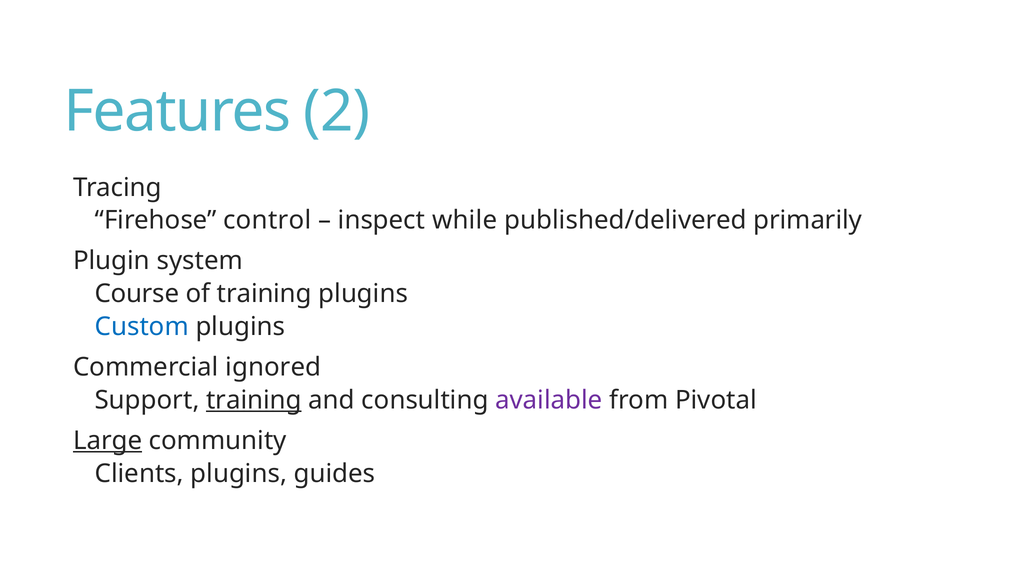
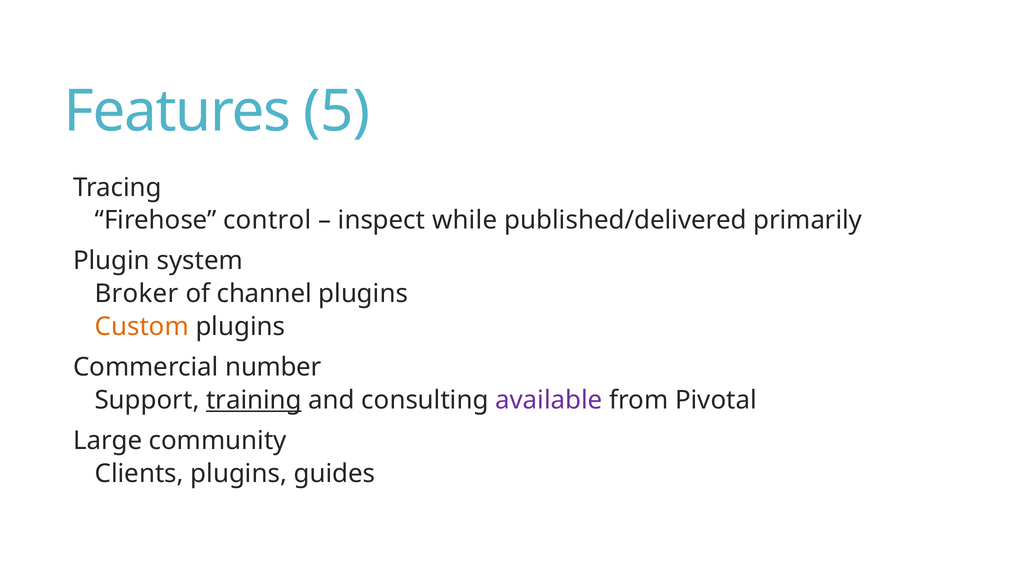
2: 2 -> 5
Course: Course -> Broker
of training: training -> channel
Custom colour: blue -> orange
ignored: ignored -> number
Large underline: present -> none
